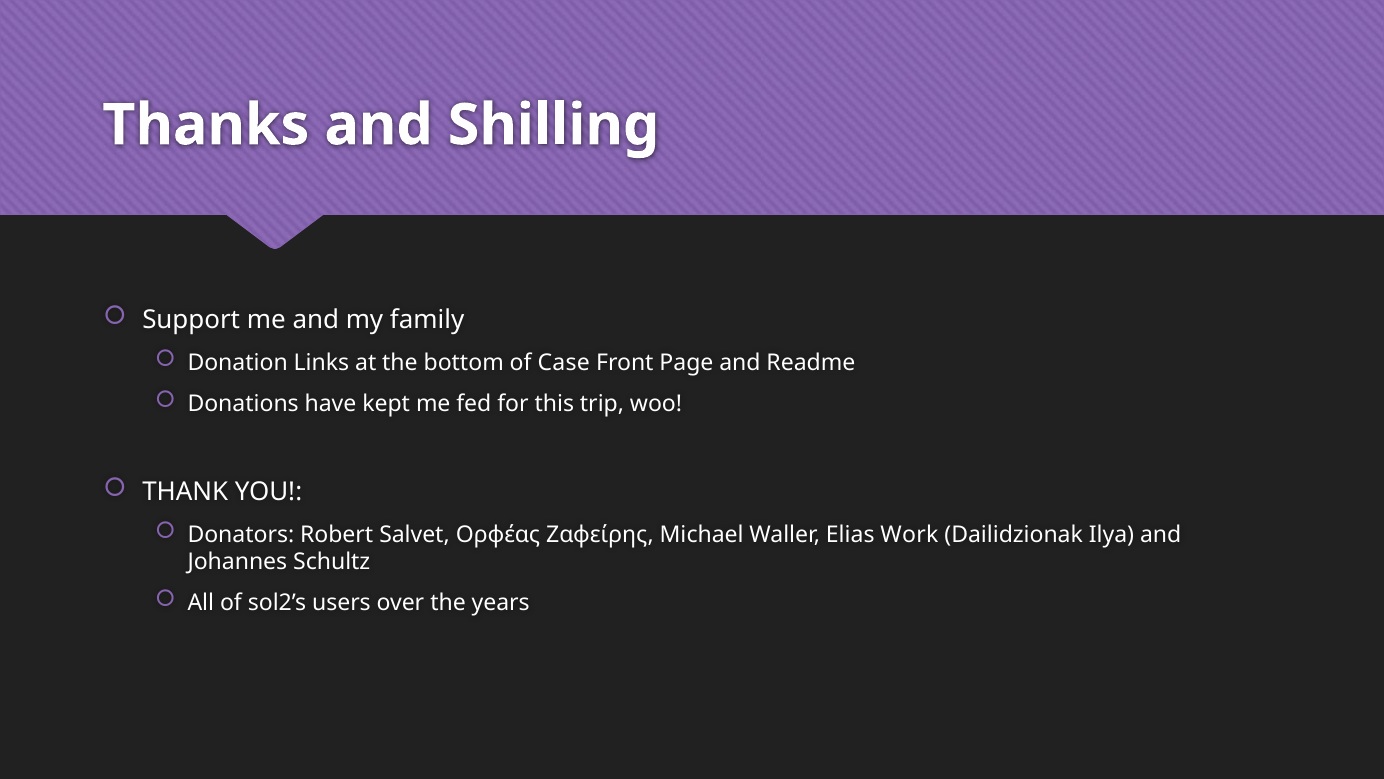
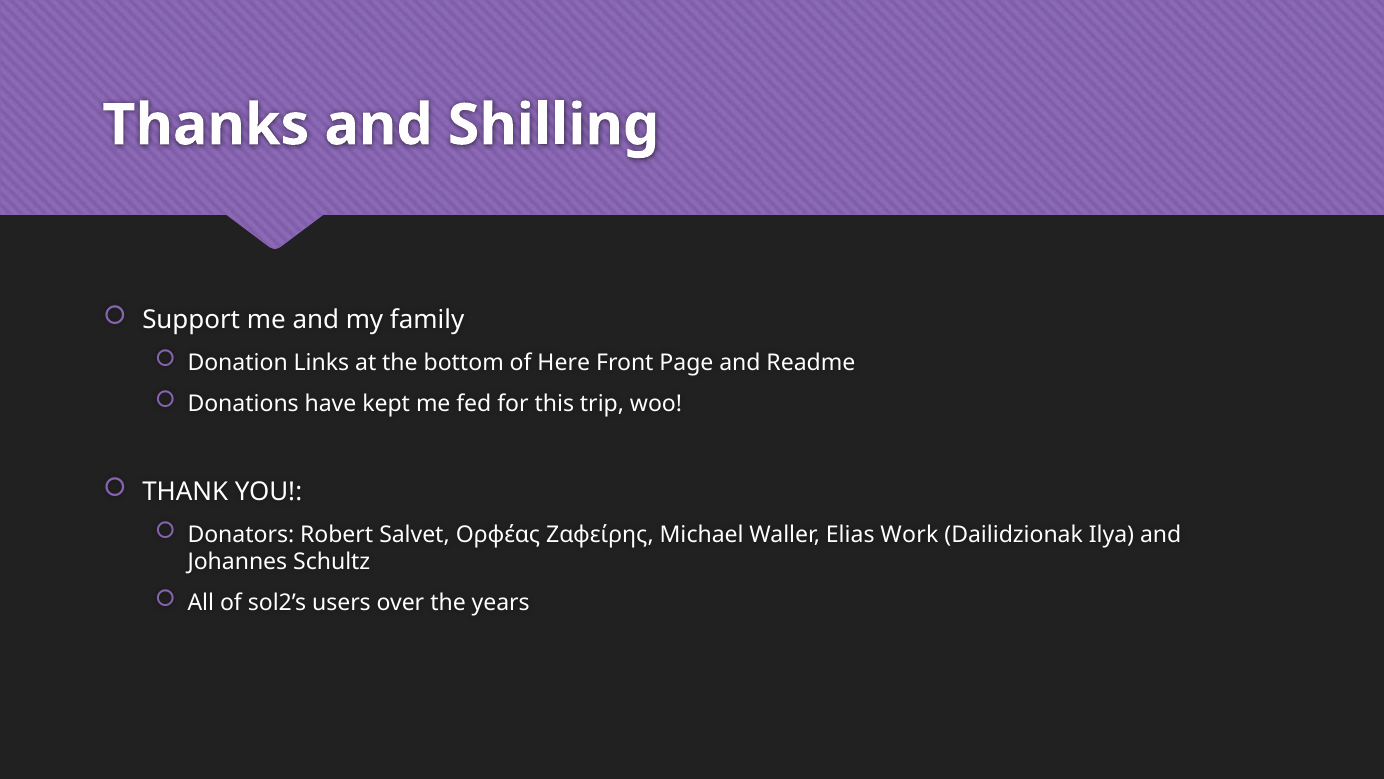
Case: Case -> Here
